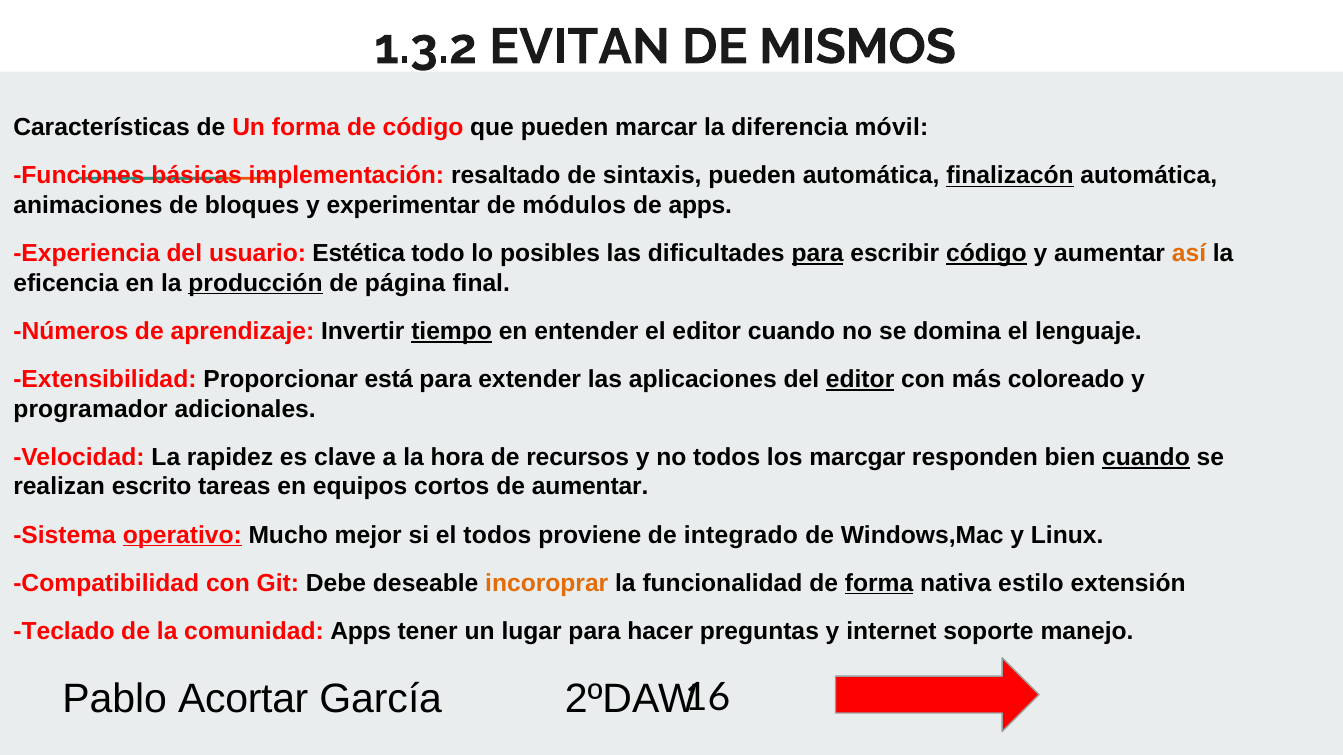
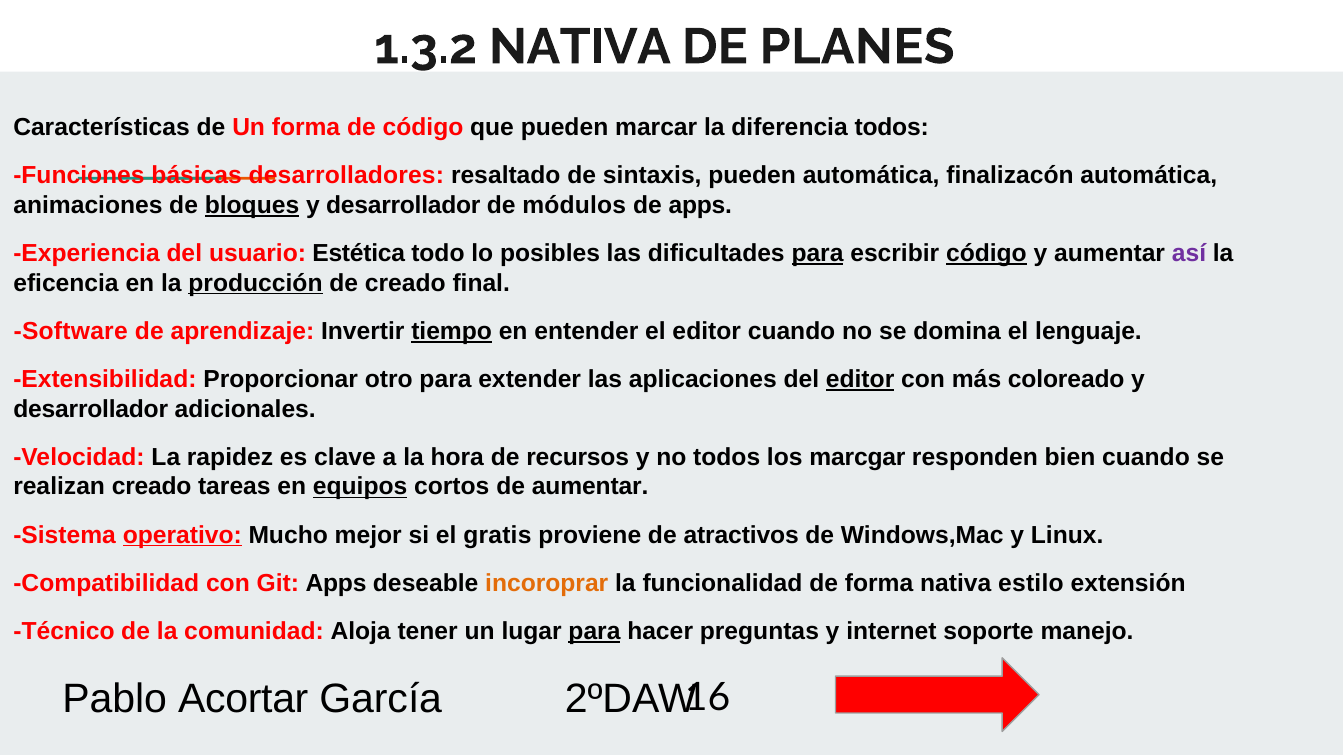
1.3.2 EVITAN: EVITAN -> NATIVA
MISMOS: MISMOS -> PLANES
diferencia móvil: móvil -> todos
implementación: implementación -> desarrolladores
finalizacón underline: present -> none
bloques underline: none -> present
experimentar at (403, 205): experimentar -> desarrollador
así colour: orange -> purple
de página: página -> creado
Números: Números -> Software
está: está -> otro
programador at (91, 409): programador -> desarrollador
cuando at (1146, 457) underline: present -> none
realizan escrito: escrito -> creado
equipos underline: none -> present
el todos: todos -> gratis
integrado: integrado -> atractivos
Git Debe: Debe -> Apps
forma at (879, 583) underline: present -> none
Teclado: Teclado -> Técnico
comunidad Apps: Apps -> Aloja
para at (594, 632) underline: none -> present
